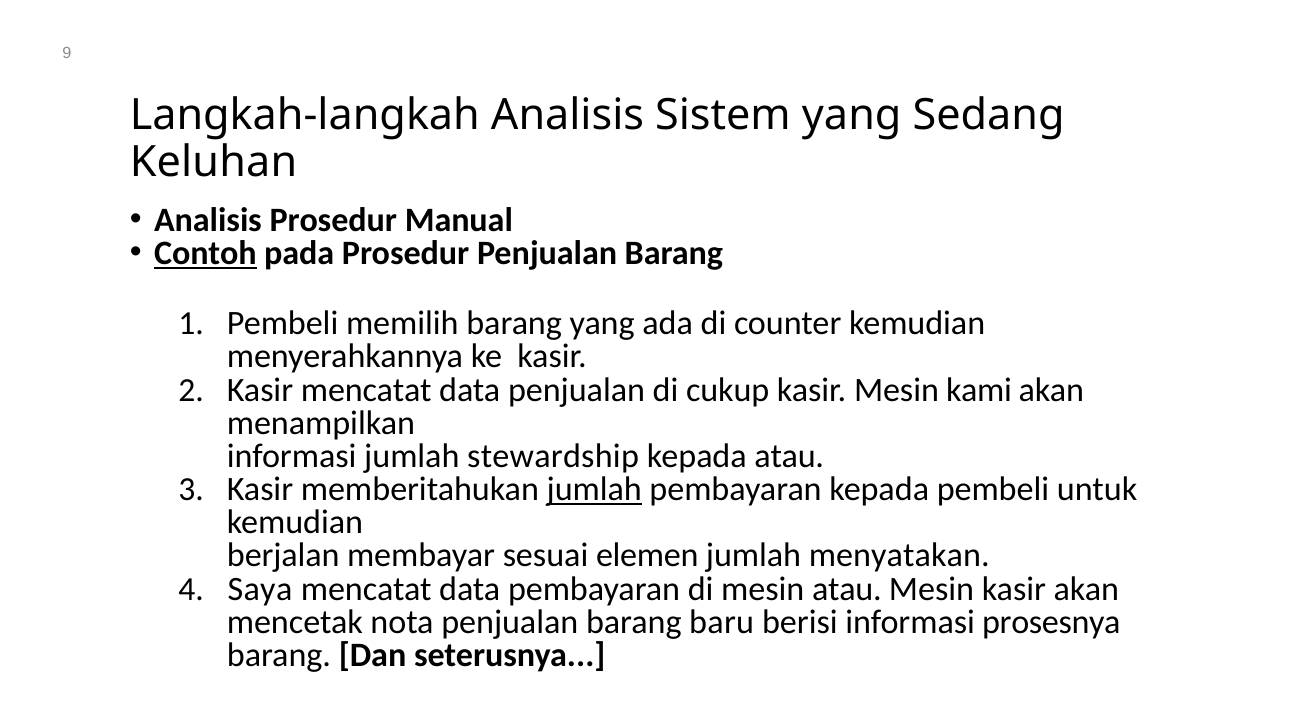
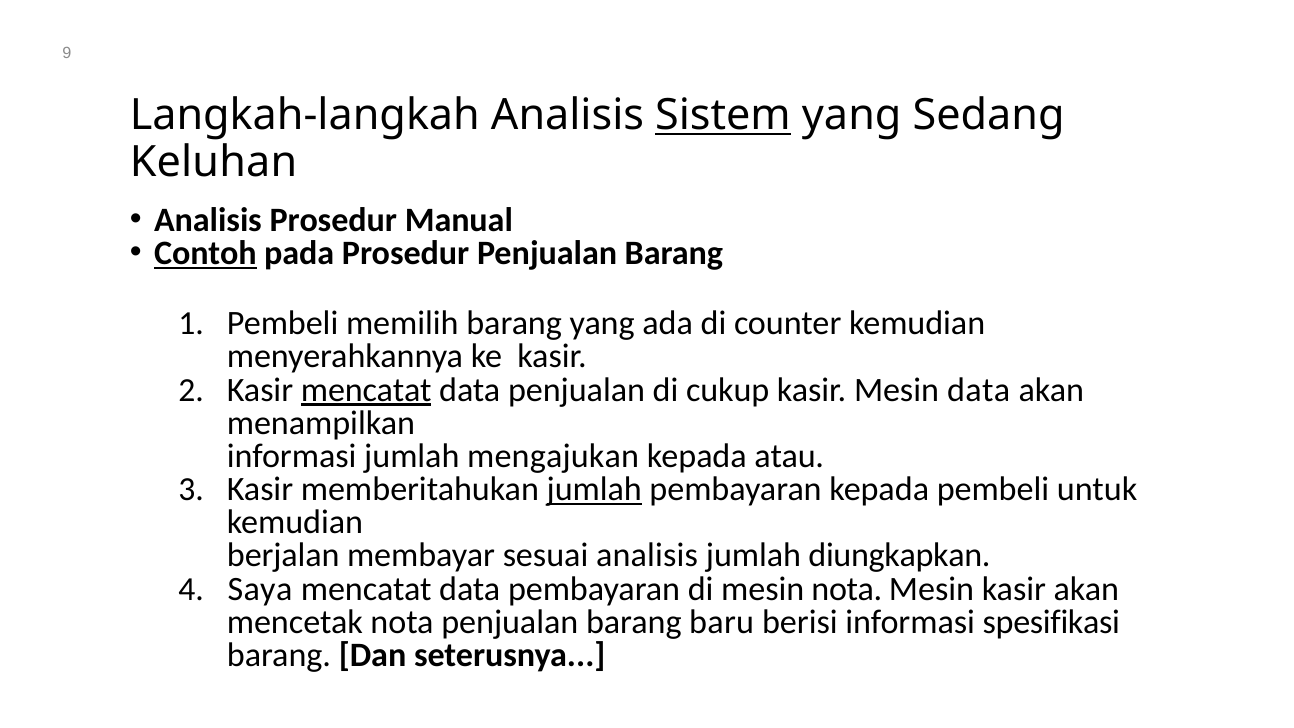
Sistem underline: none -> present
mencatat at (366, 390) underline: none -> present
Mesin kami: kami -> data
stewardship: stewardship -> mengajukan
sesuai elemen: elemen -> analisis
menyatakan: menyatakan -> diungkapkan
mesin atau: atau -> nota
prosesnya: prosesnya -> spesifikasi
